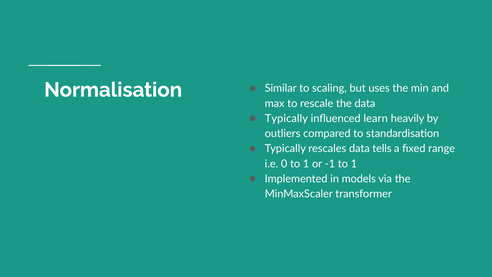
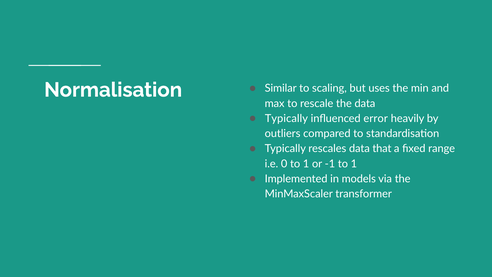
learn: learn -> error
tells: tells -> that
